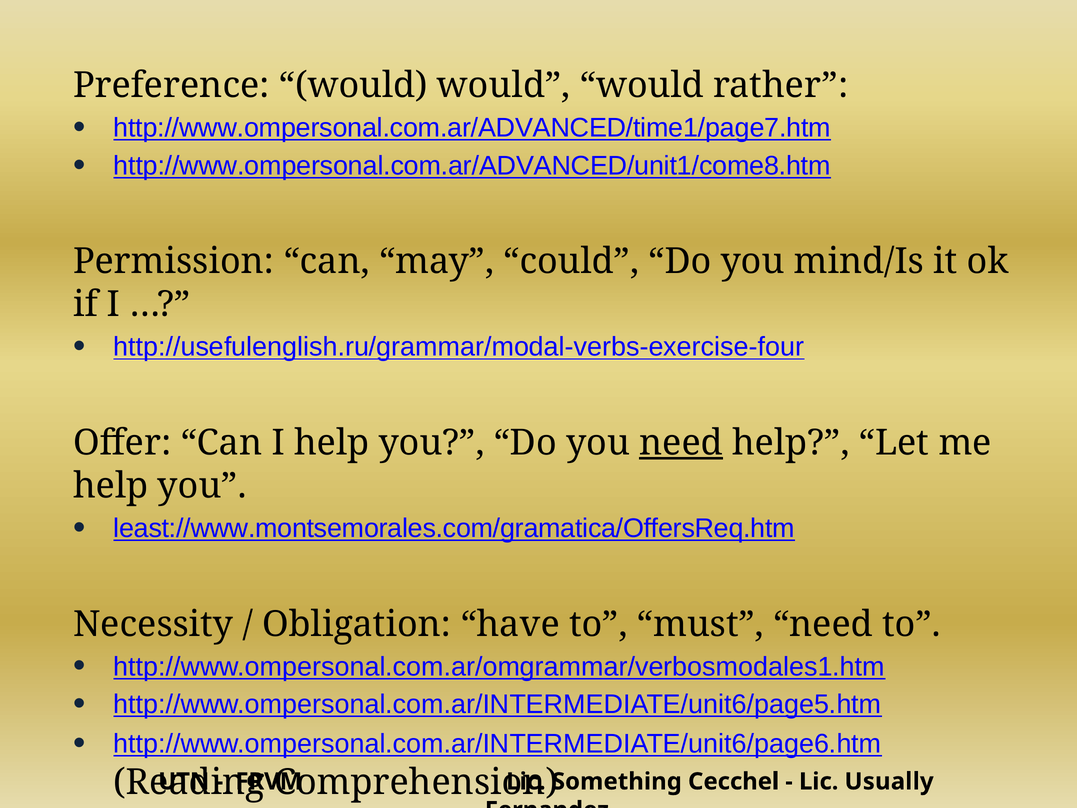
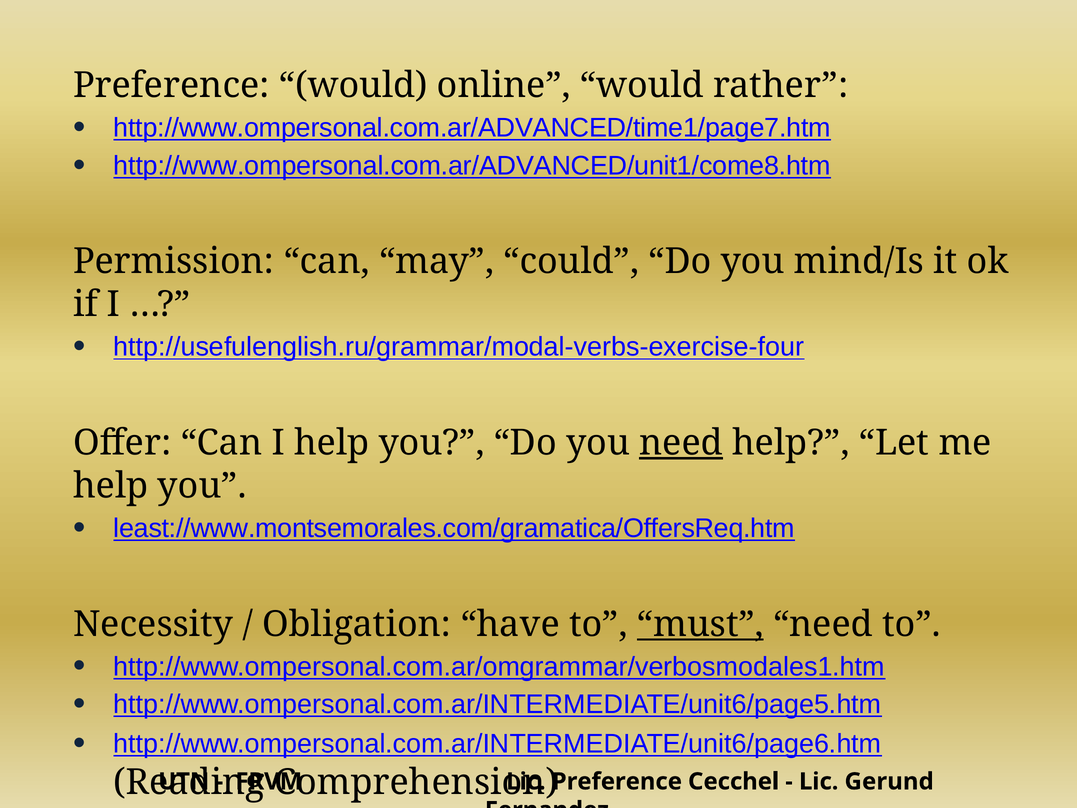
Preference would would: would -> online
must underline: none -> present
Something at (617, 781): Something -> Preference
Usually: Usually -> Gerund
